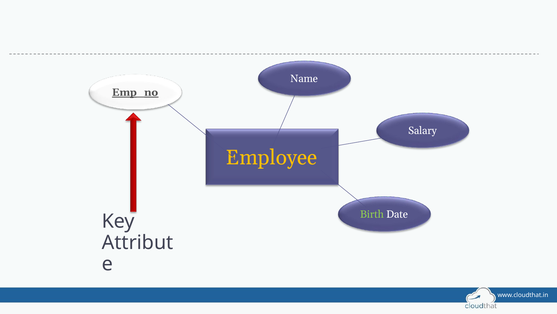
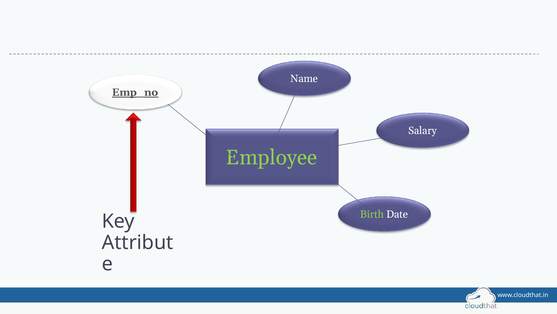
Employee colour: yellow -> light green
